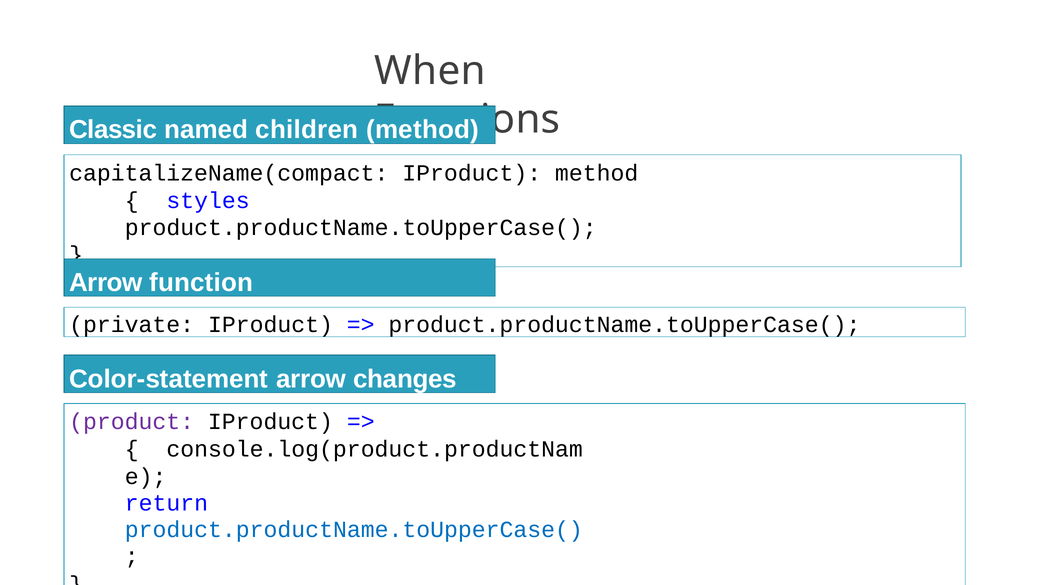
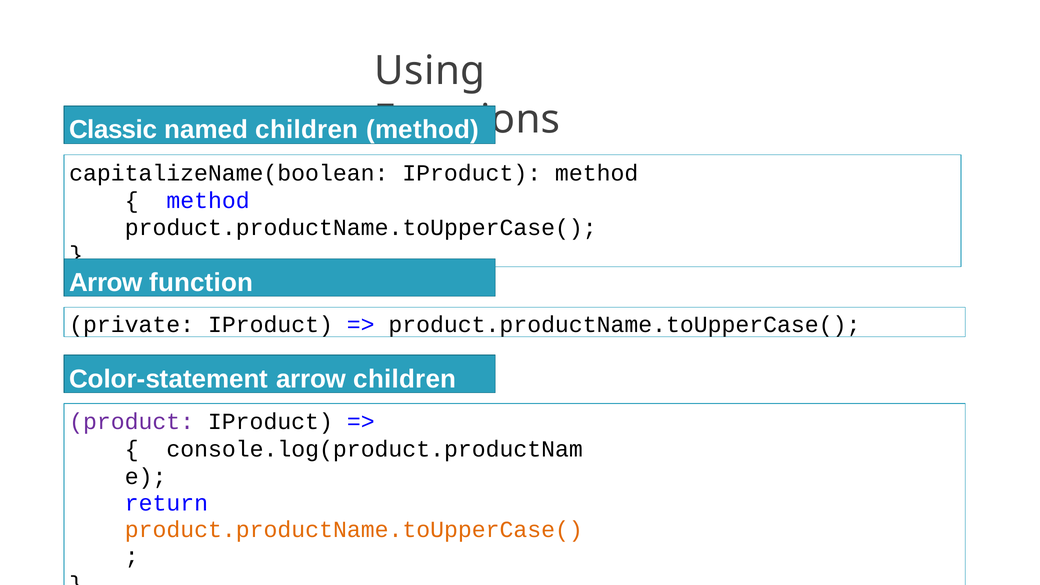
When: When -> Using
capitalizeName(compact: capitalizeName(compact -> capitalizeName(boolean
styles at (208, 200): styles -> method
arrow changes: changes -> children
product.productName.toUpperCase( at (354, 530) colour: blue -> orange
